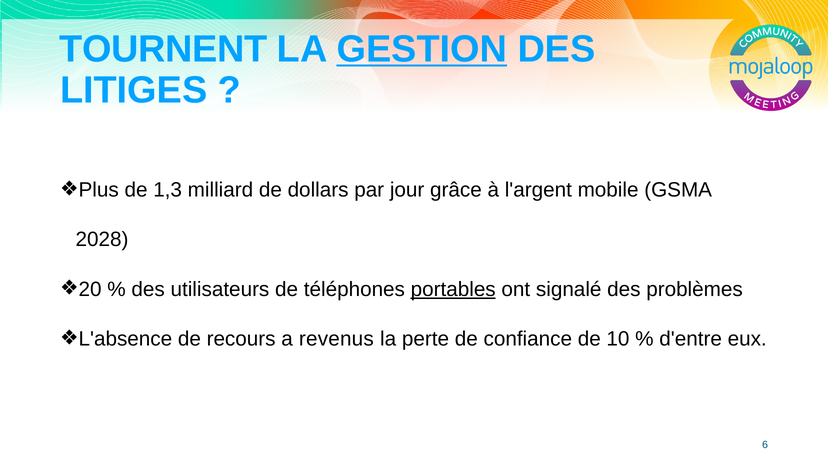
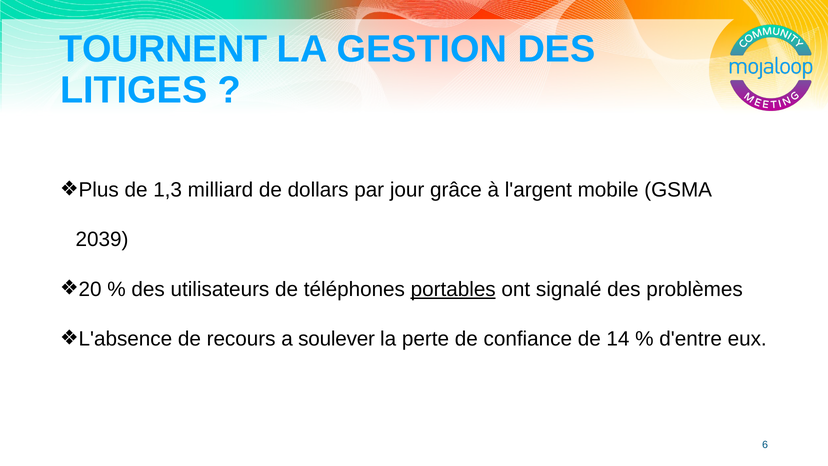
GESTION underline: present -> none
2028: 2028 -> 2039
revenus: revenus -> soulever
10: 10 -> 14
